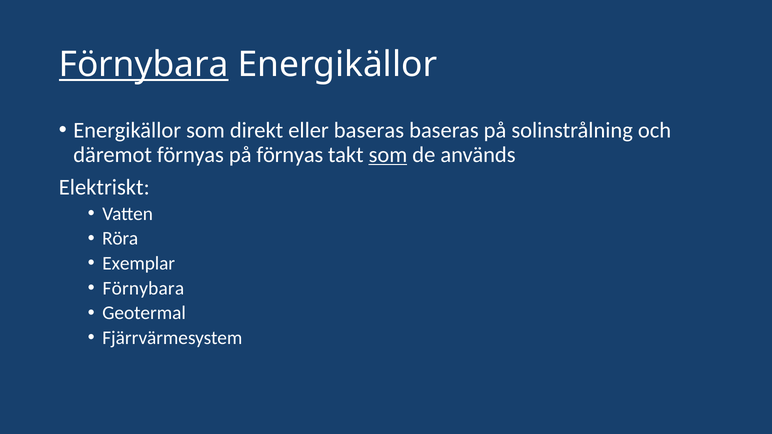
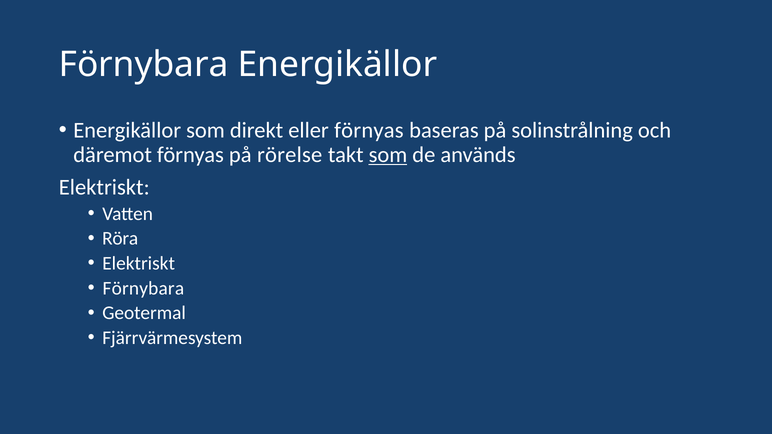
Förnybara at (144, 65) underline: present -> none
eller baseras: baseras -> förnyas
på förnyas: förnyas -> rörelse
Exemplar at (139, 264): Exemplar -> Elektriskt
